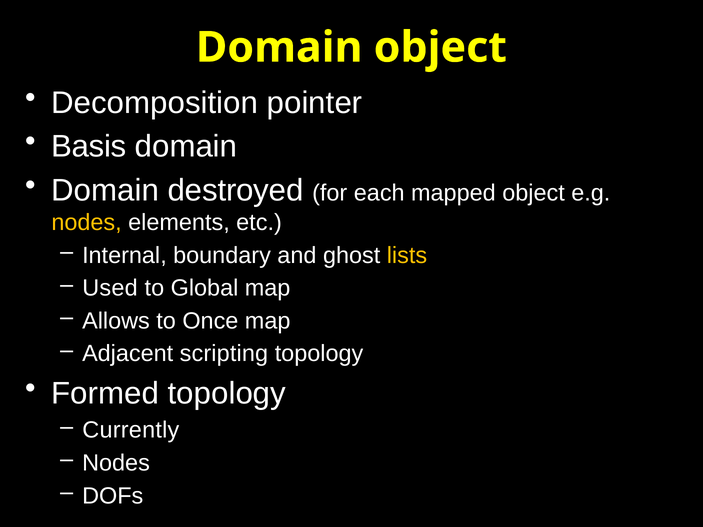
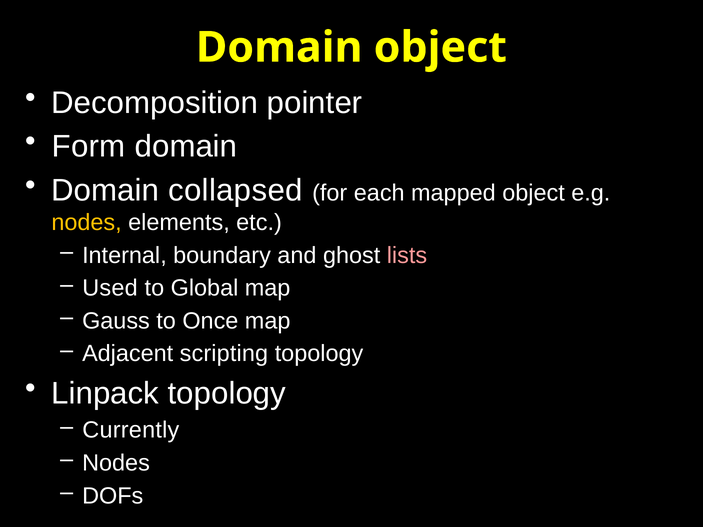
Basis: Basis -> Form
destroyed: destroyed -> collapsed
lists colour: yellow -> pink
Allows: Allows -> Gauss
Formed: Formed -> Linpack
